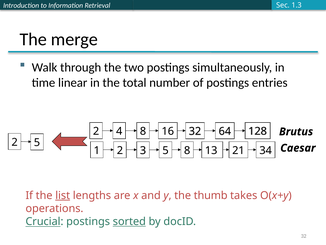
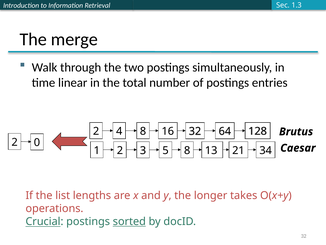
2 5: 5 -> 0
list underline: present -> none
thumb: thumb -> longer
